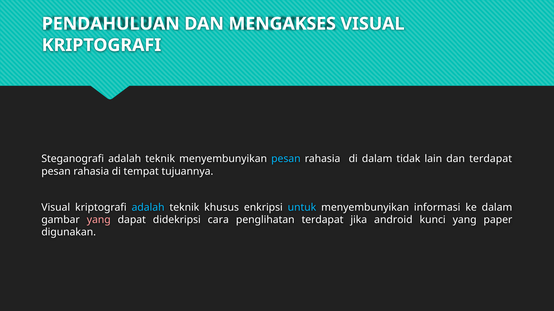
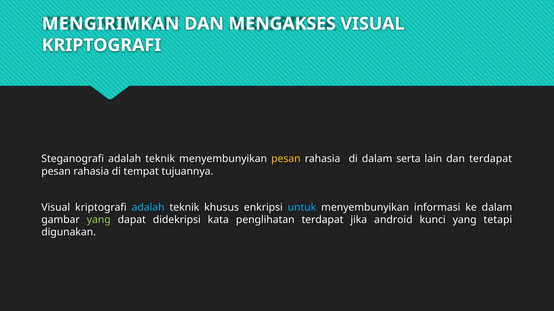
PENDAHULUAN: PENDAHULUAN -> MENGIRIMKAN
pesan at (286, 159) colour: light blue -> yellow
tidak: tidak -> serta
yang at (99, 220) colour: pink -> light green
cara: cara -> kata
paper: paper -> tetapi
